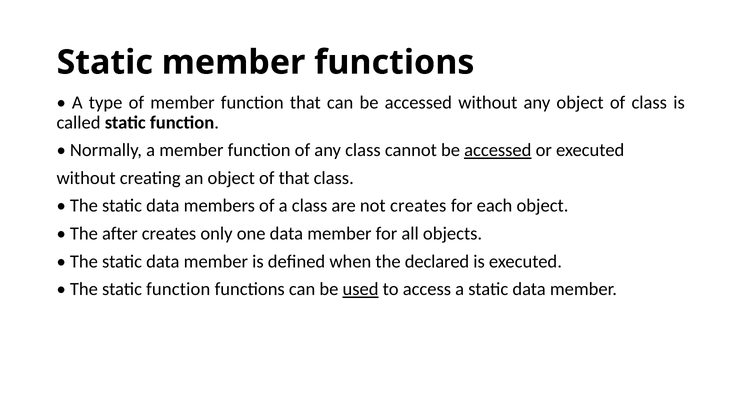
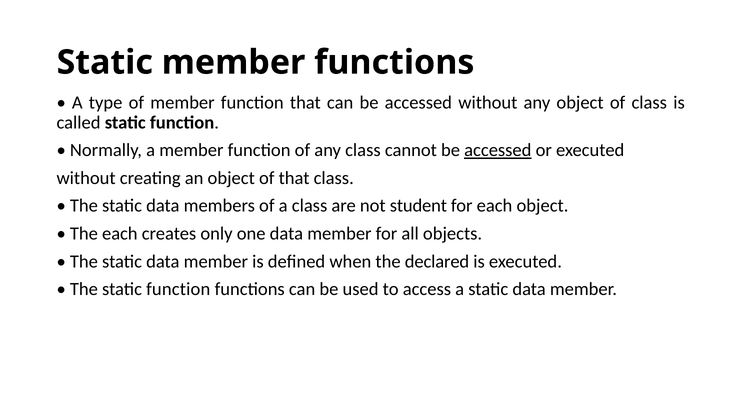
not creates: creates -> student
The after: after -> each
used underline: present -> none
